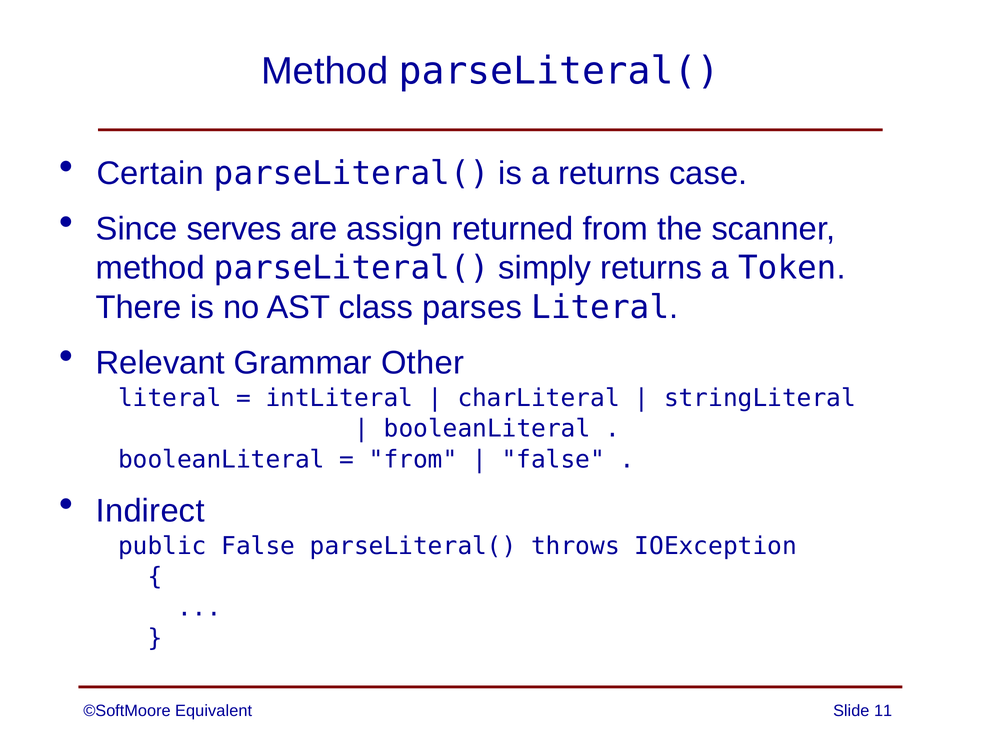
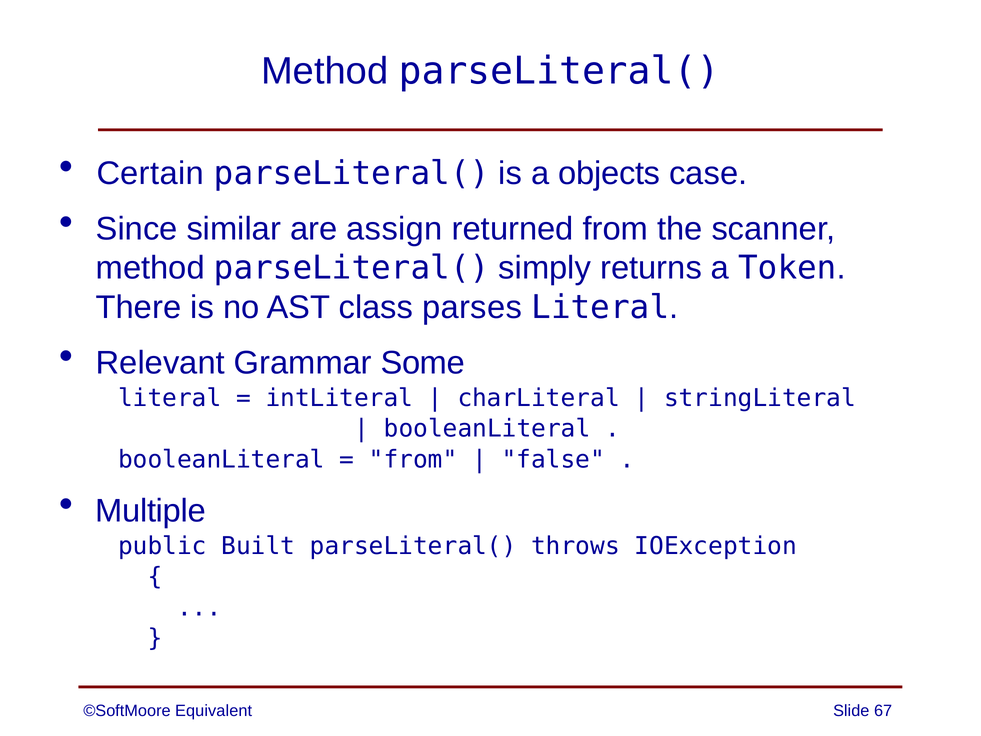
a returns: returns -> objects
serves: serves -> similar
Other: Other -> Some
Indirect: Indirect -> Multiple
public False: False -> Built
11: 11 -> 67
